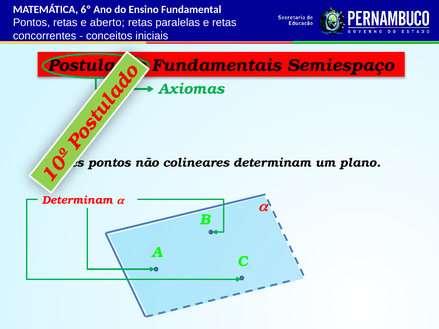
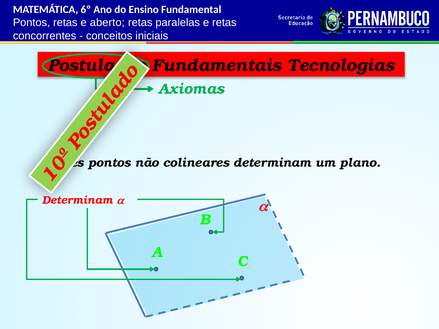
Semiespaço: Semiespaço -> Tecnologias
